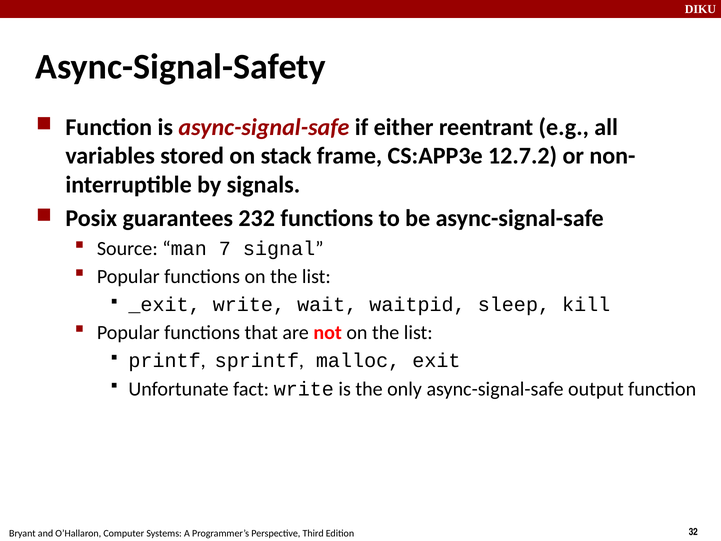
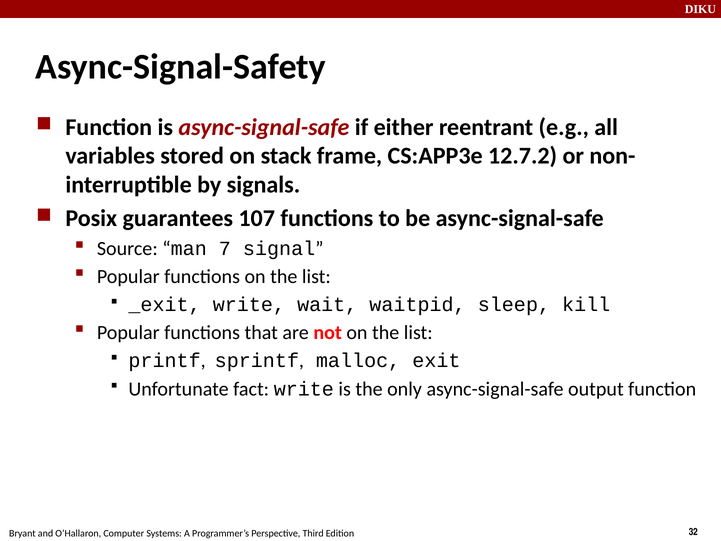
232: 232 -> 107
